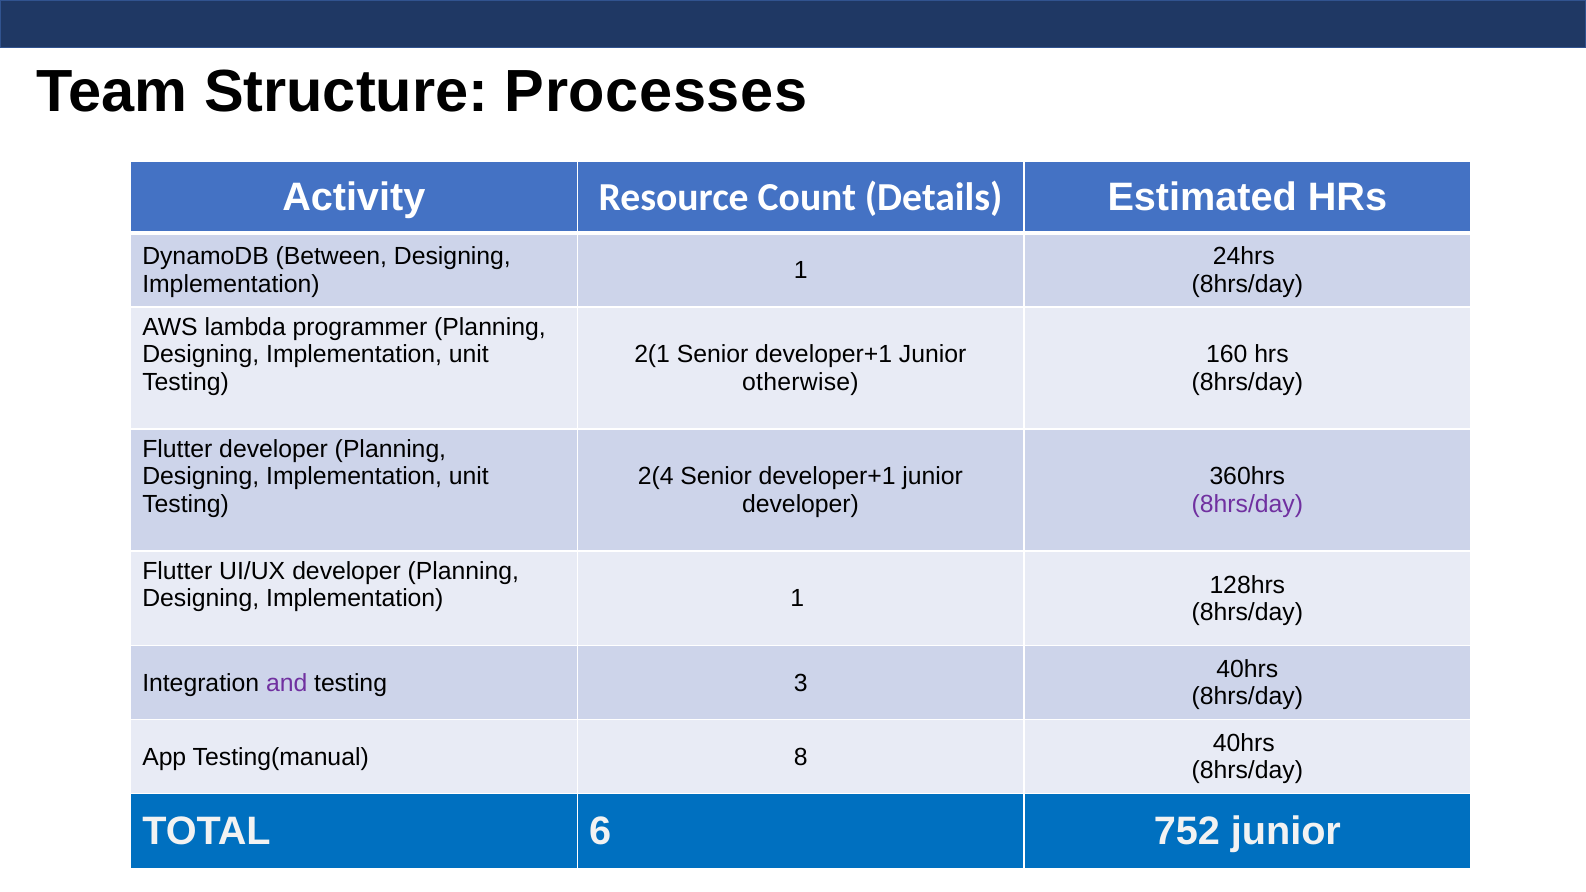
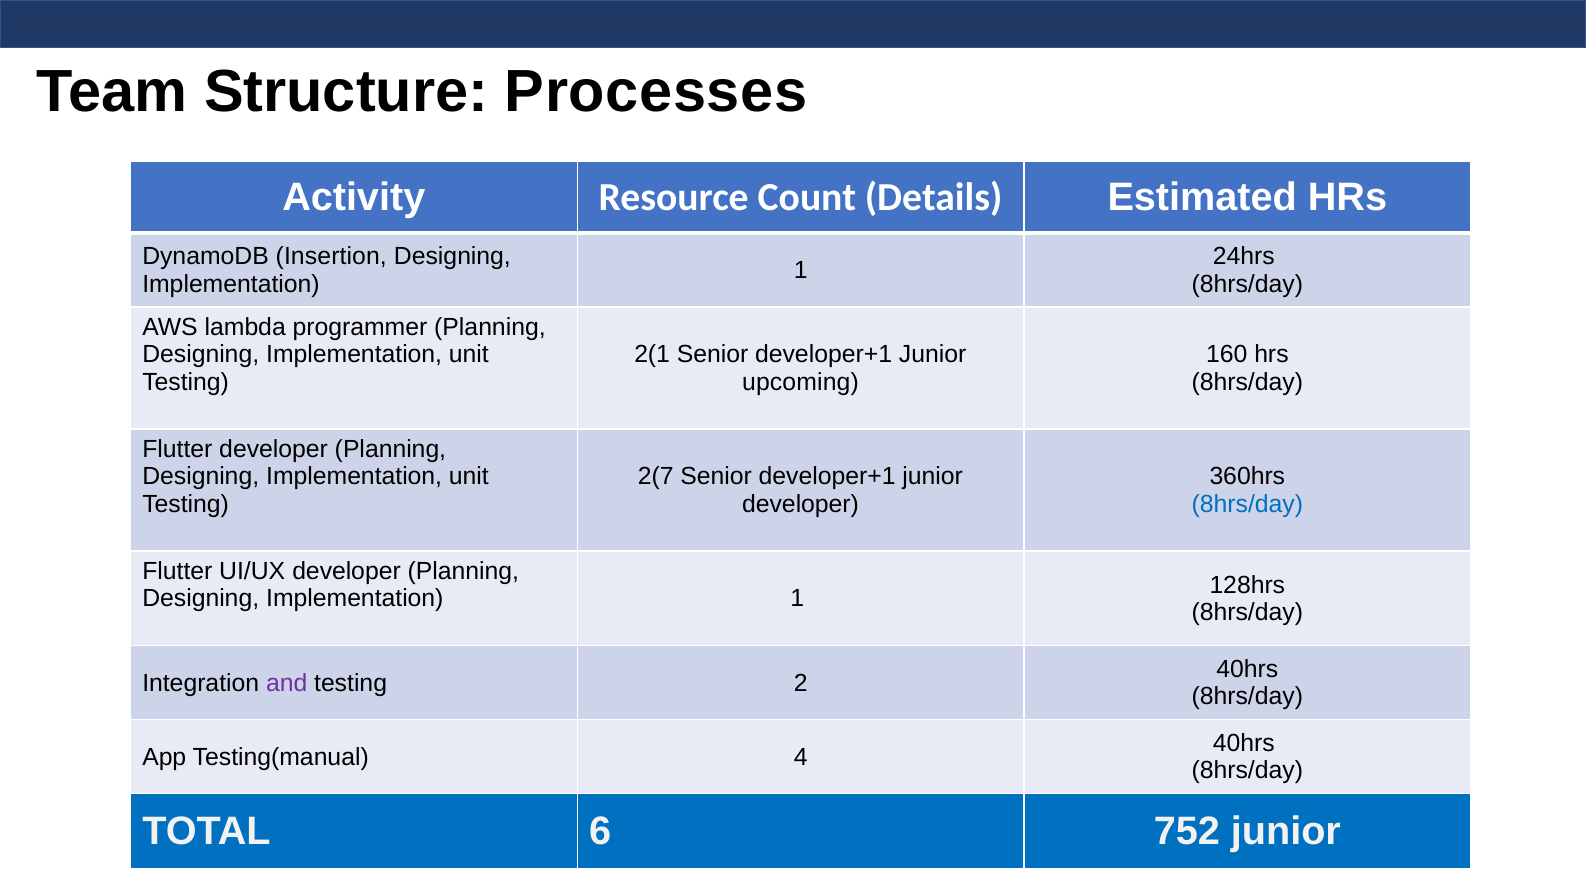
Between: Between -> Insertion
otherwise: otherwise -> upcoming
2(4: 2(4 -> 2(7
8hrs/day at (1247, 504) colour: purple -> blue
3: 3 -> 2
8: 8 -> 4
